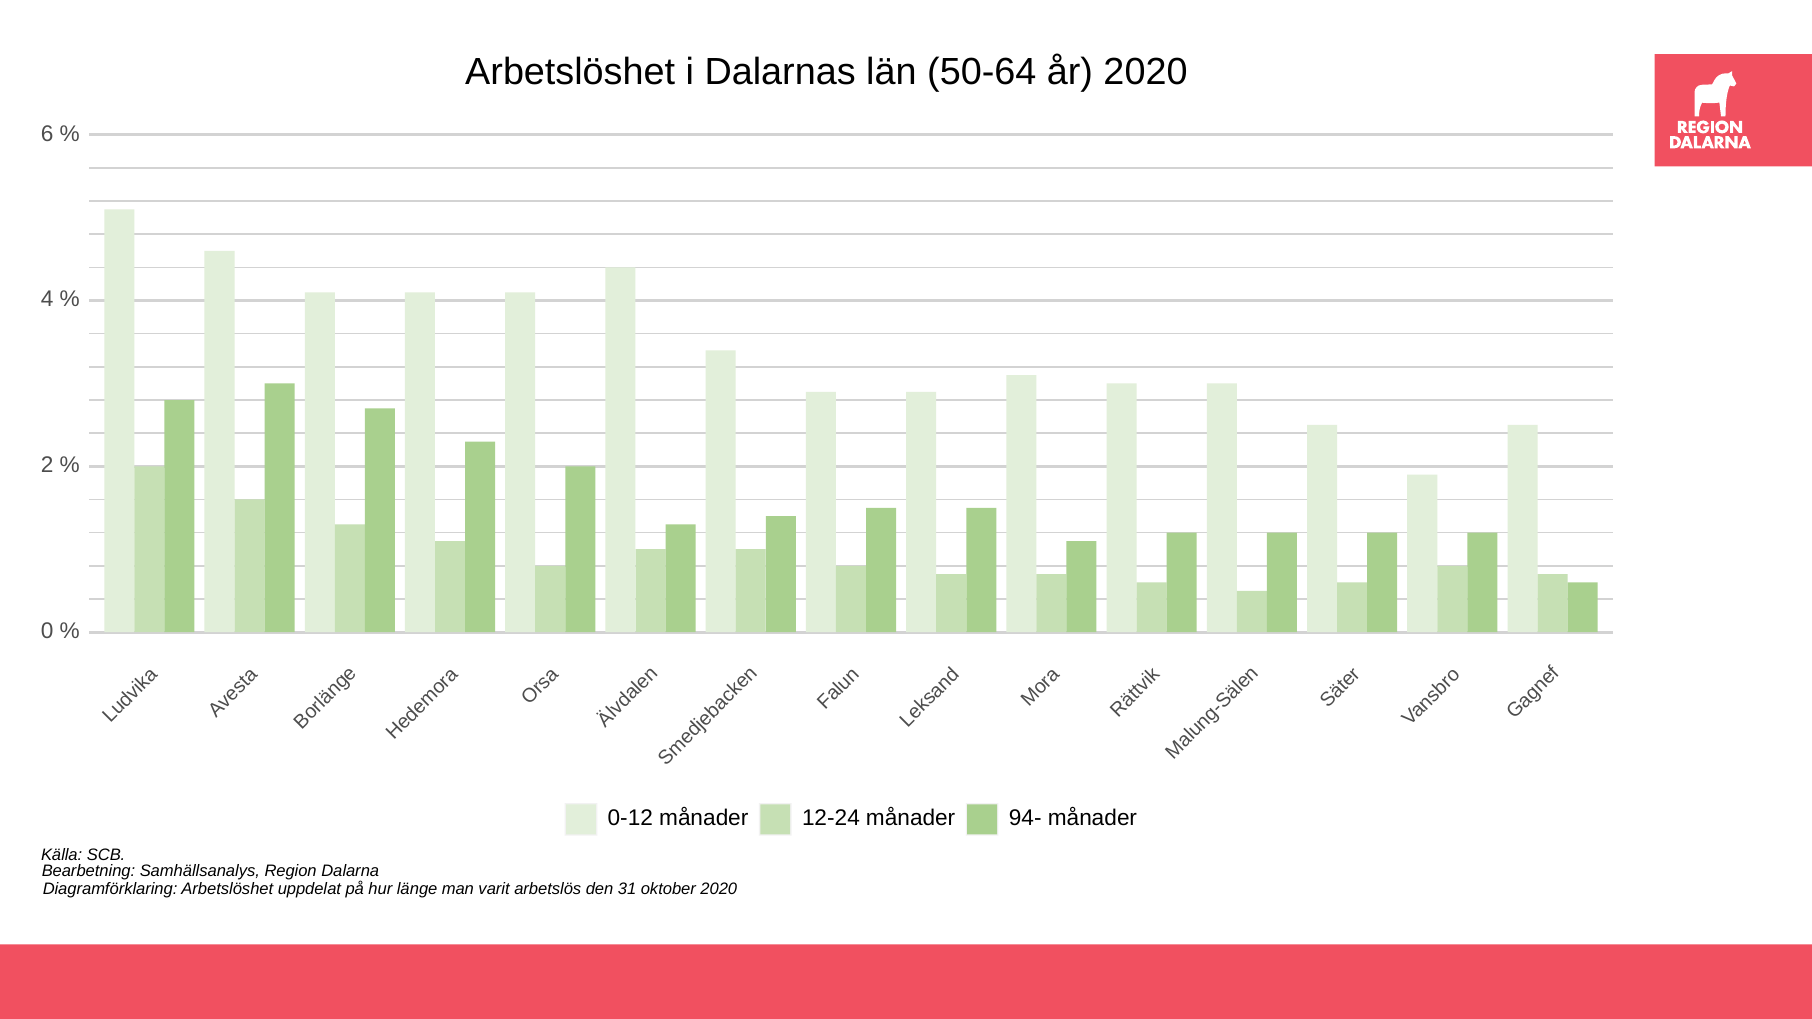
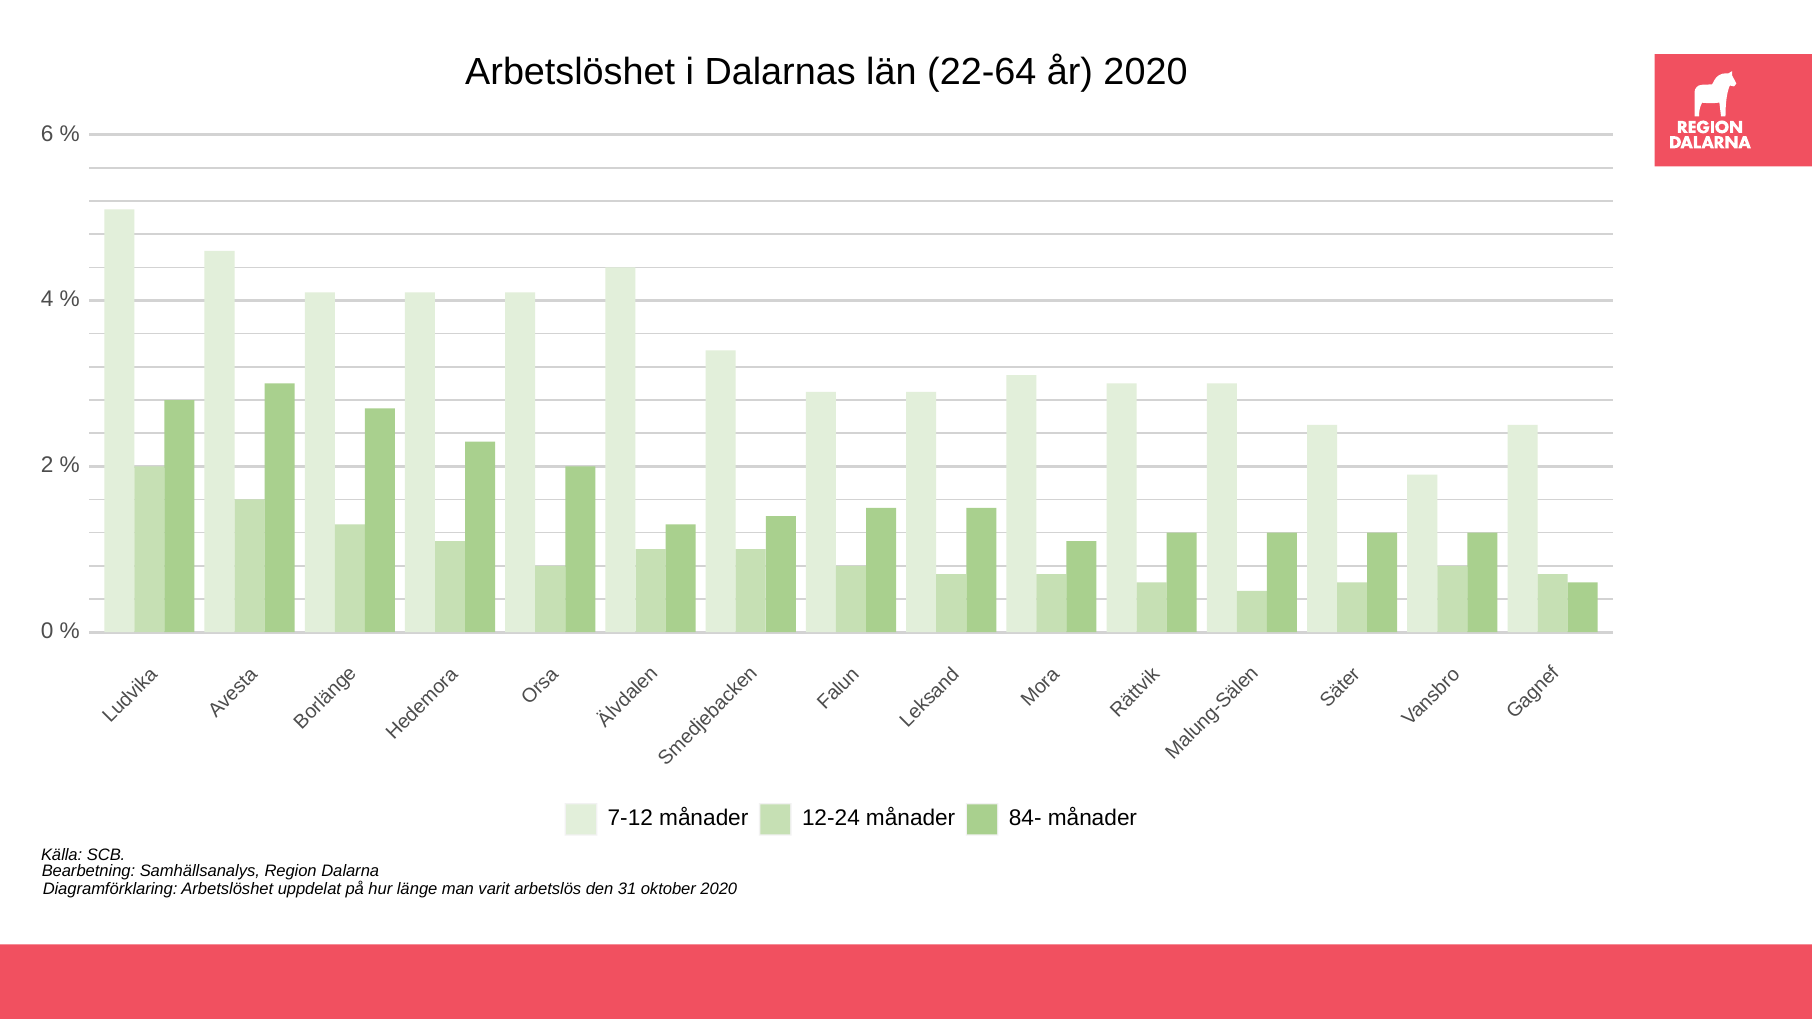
50-64: 50-64 -> 22-64
0-12: 0-12 -> 7-12
94-: 94- -> 84-
